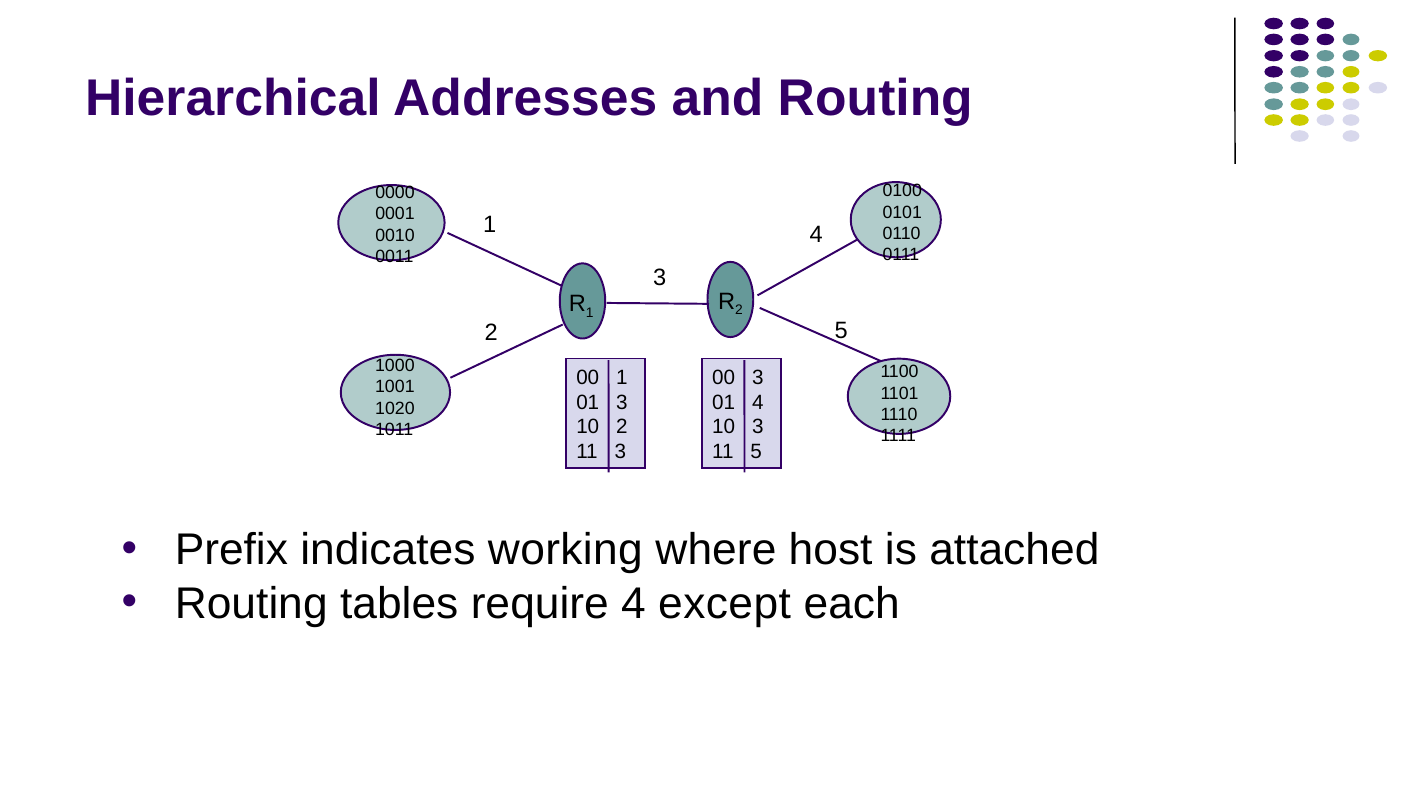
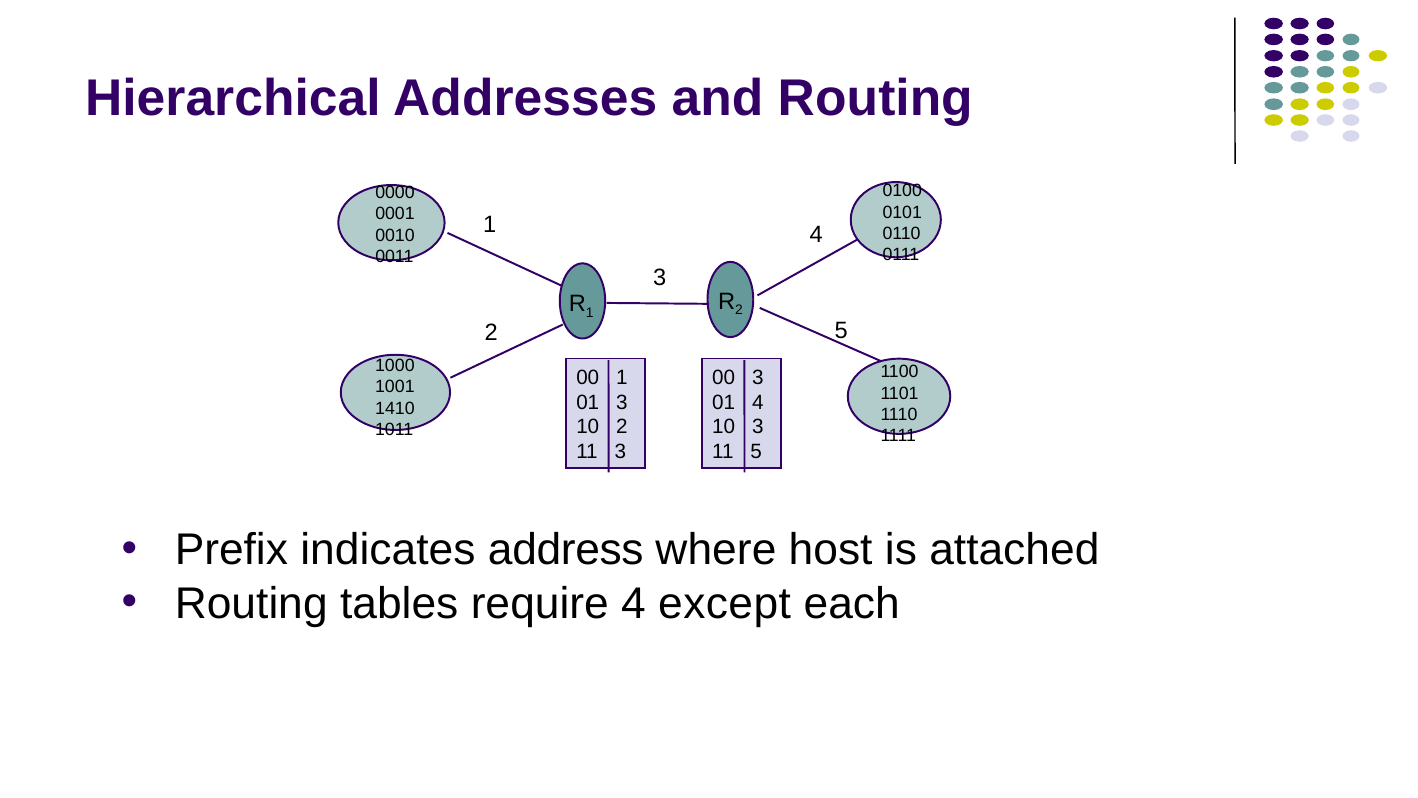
1020: 1020 -> 1410
working: working -> address
